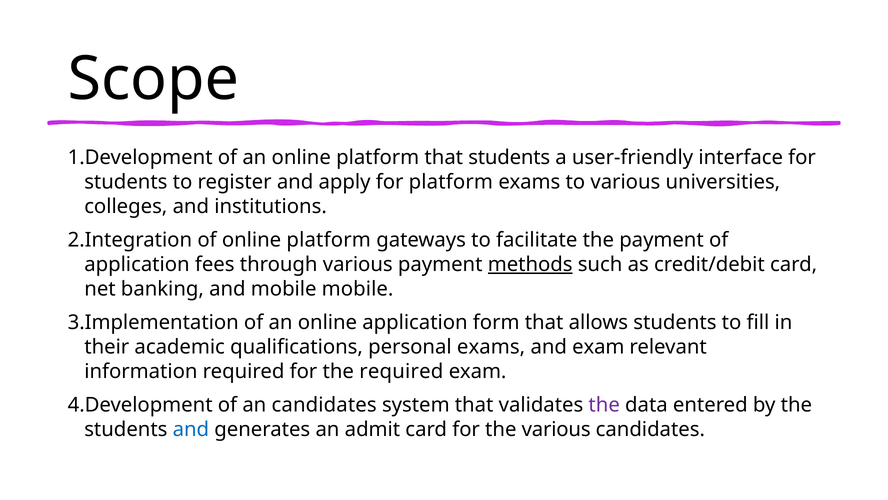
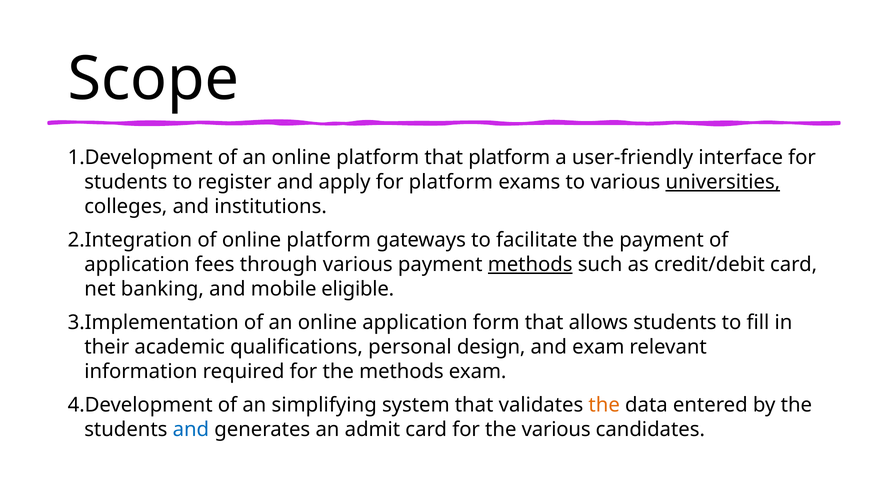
that students: students -> platform
universities underline: none -> present
mobile mobile: mobile -> eligible
personal exams: exams -> design
the required: required -> methods
an candidates: candidates -> simplifying
the at (604, 405) colour: purple -> orange
